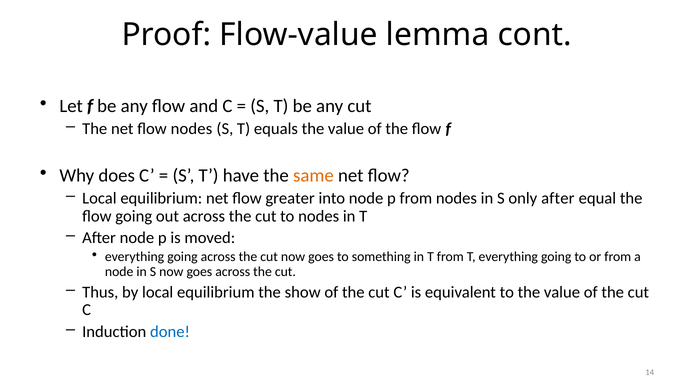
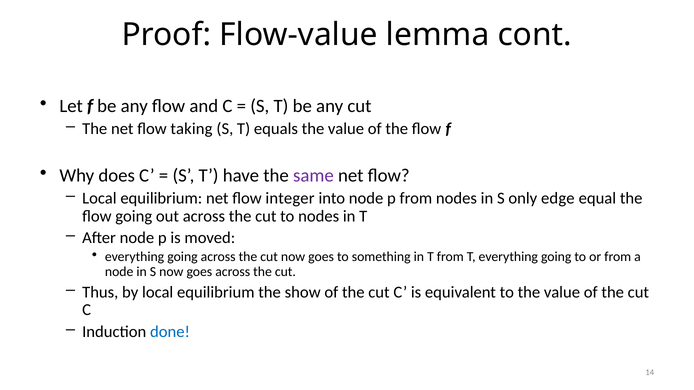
flow nodes: nodes -> taking
same colour: orange -> purple
greater: greater -> integer
only after: after -> edge
